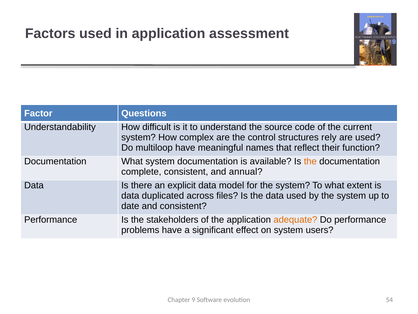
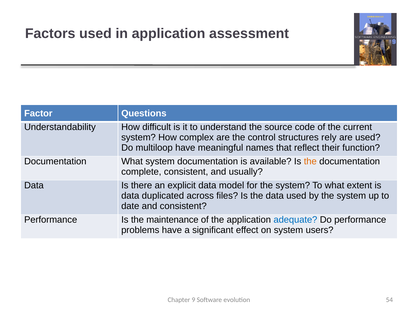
annual: annual -> usually
stakeholders: stakeholders -> maintenance
adequate colour: orange -> blue
